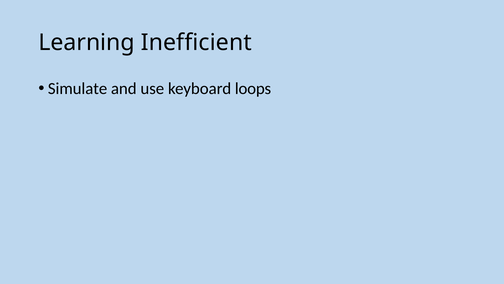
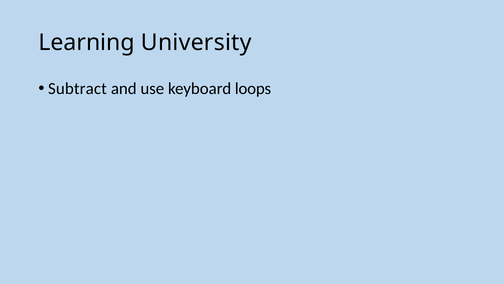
Inefficient: Inefficient -> University
Simulate: Simulate -> Subtract
